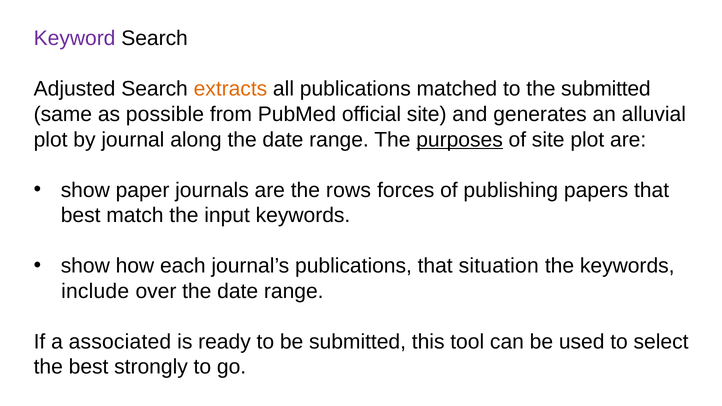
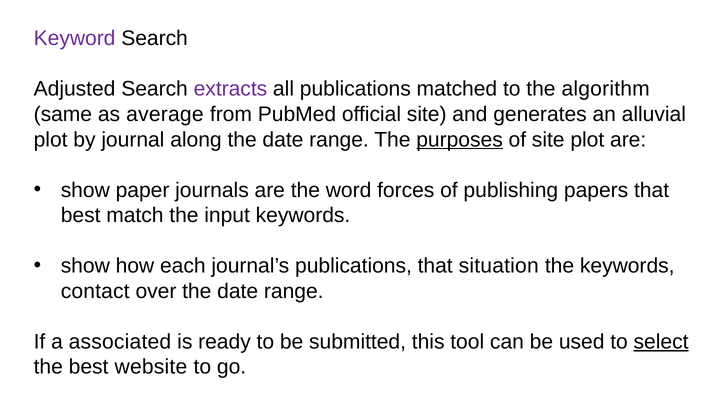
extracts colour: orange -> purple
the submitted: submitted -> algorithm
possible: possible -> average
rows: rows -> word
include: include -> contact
select underline: none -> present
strongly: strongly -> website
